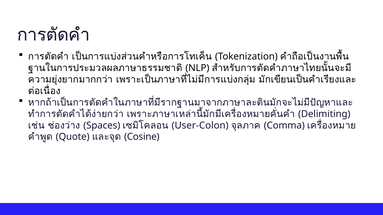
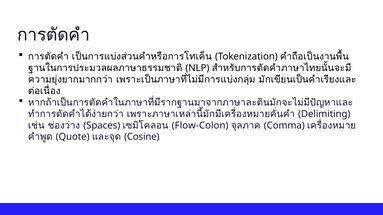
User-Colon: User-Colon -> Flow-Colon
